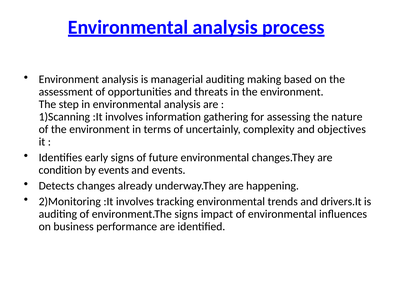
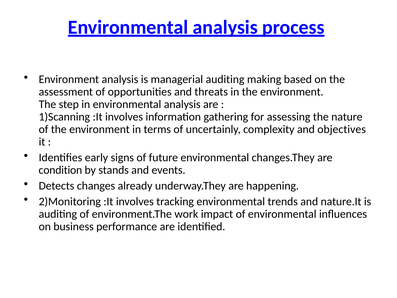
by events: events -> stands
drivers.It: drivers.It -> nature.It
environment.The signs: signs -> work
